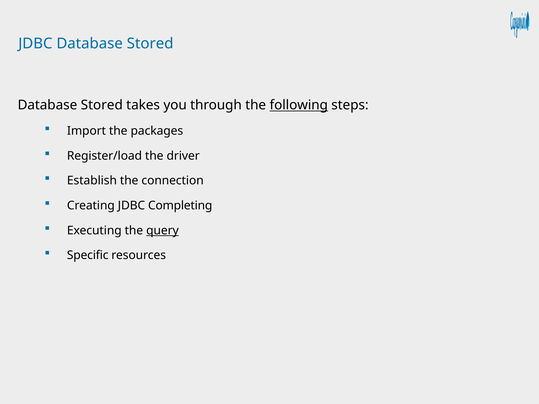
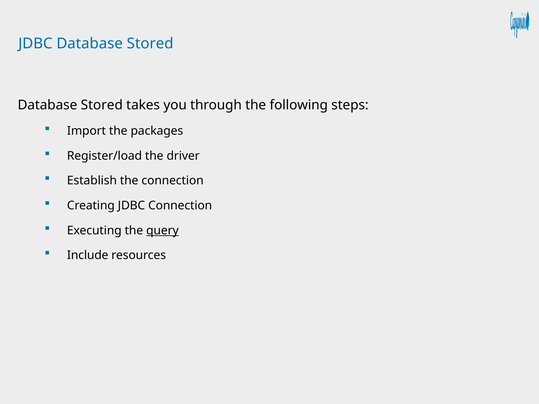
following underline: present -> none
JDBC Completing: Completing -> Connection
Specific: Specific -> Include
